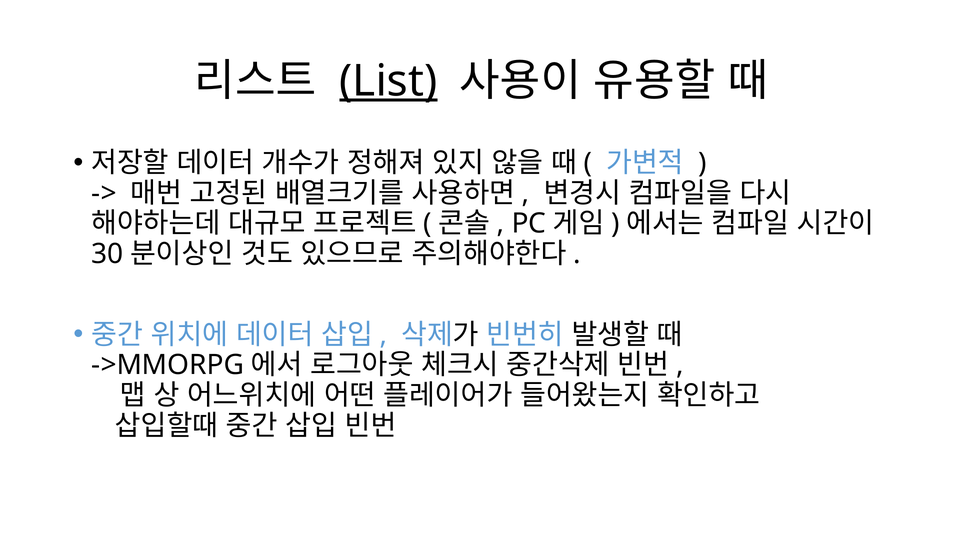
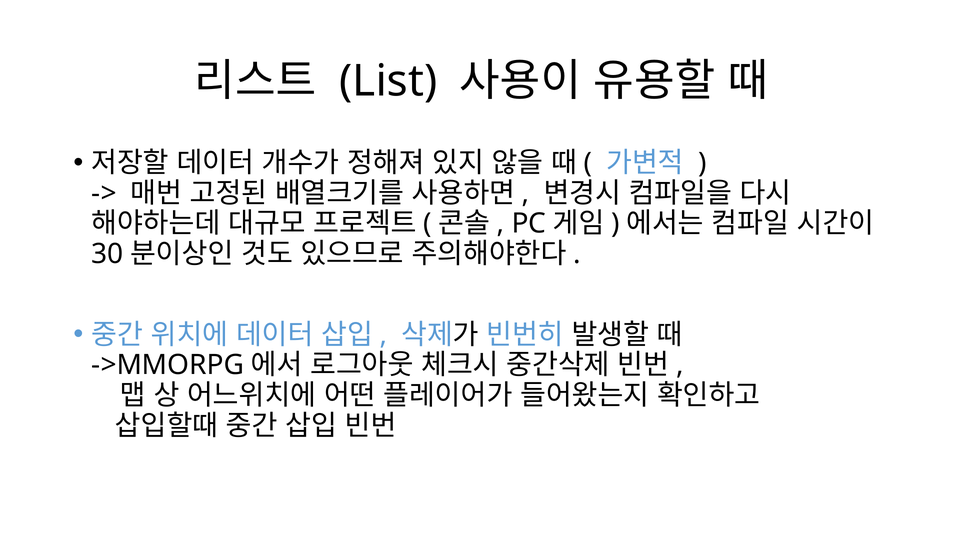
List underline: present -> none
